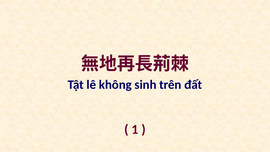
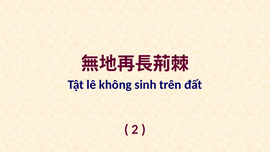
1: 1 -> 2
